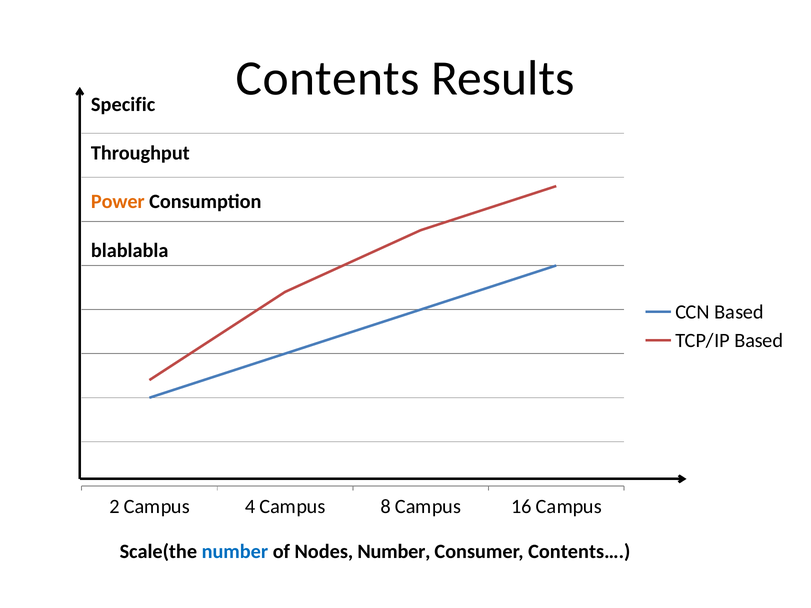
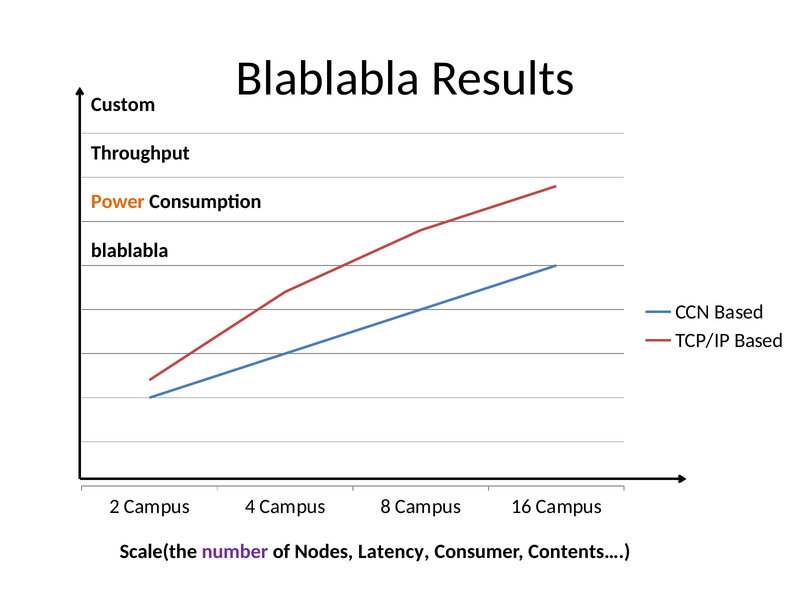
Contents at (328, 79): Contents -> Blablabla
Specific: Specific -> Custom
number at (235, 552) colour: blue -> purple
Nodes Number: Number -> Latency
